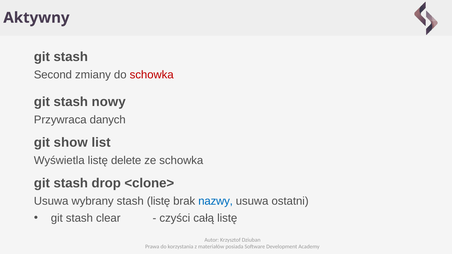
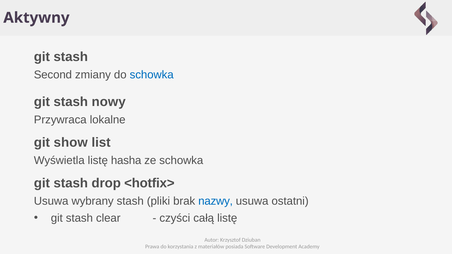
schowka at (152, 75) colour: red -> blue
danych: danych -> lokalne
delete: delete -> hasha
<clone>: <clone> -> <hotfix>
stash listę: listę -> pliki
